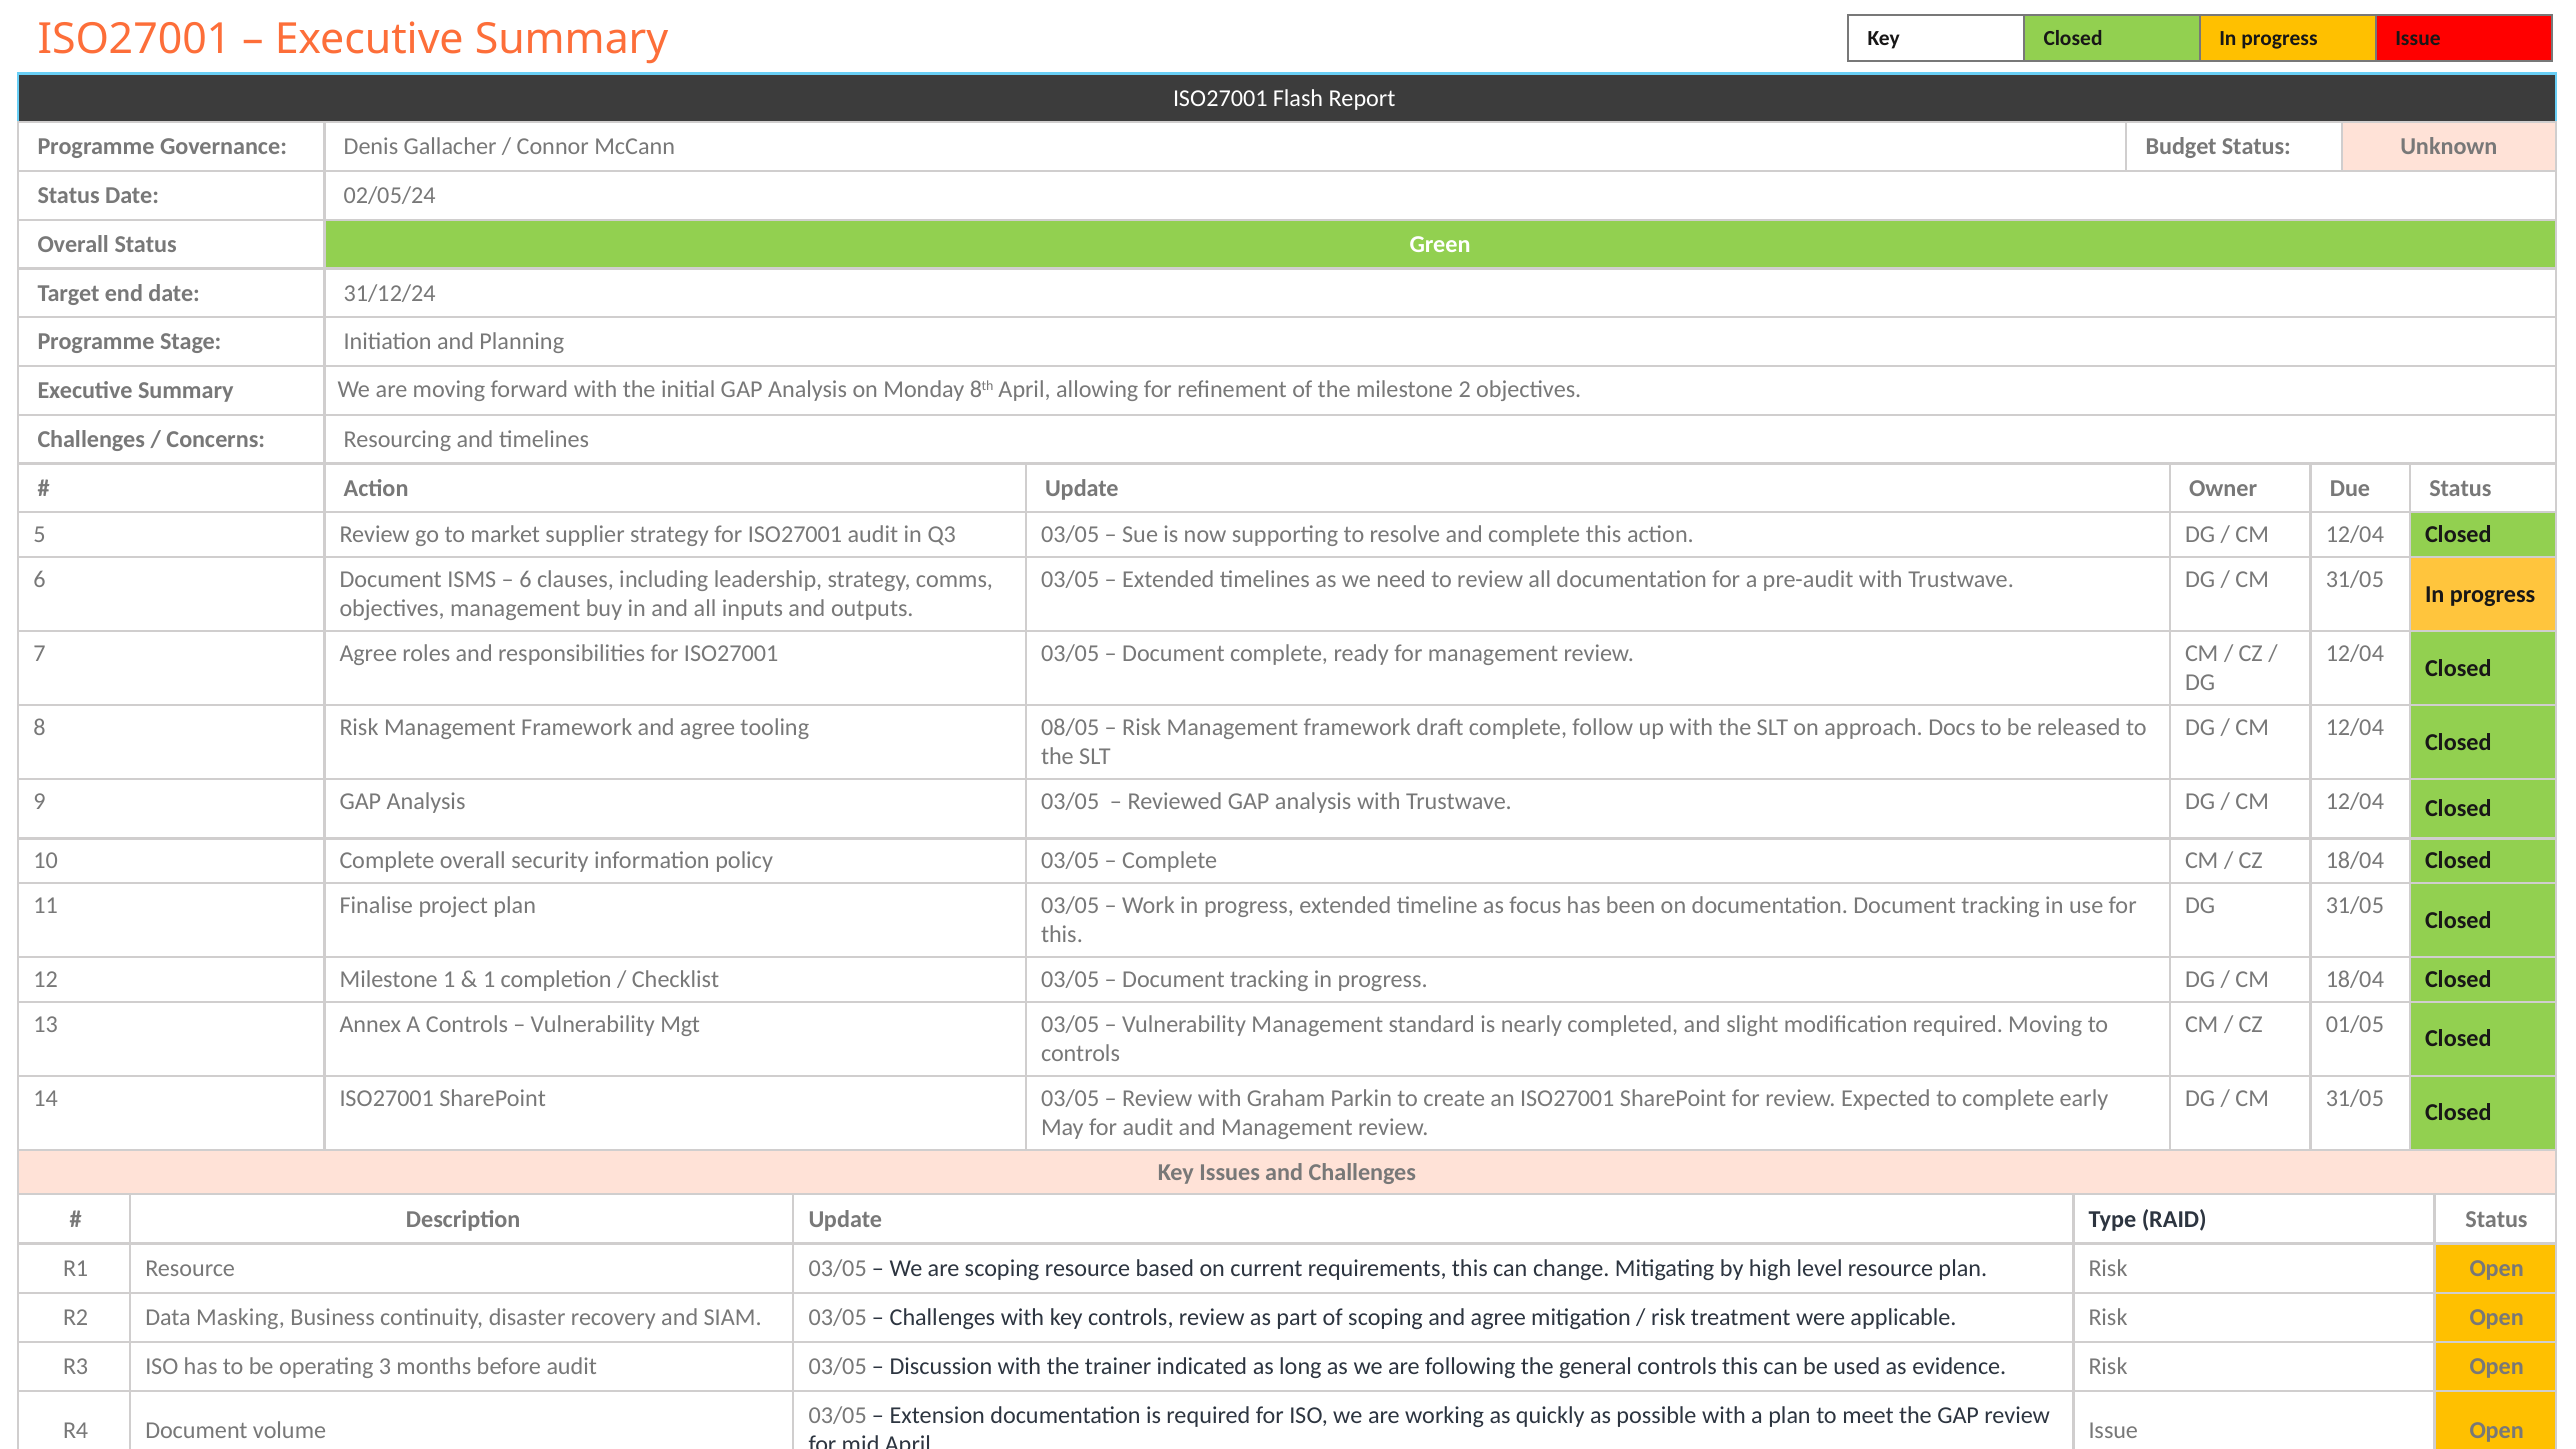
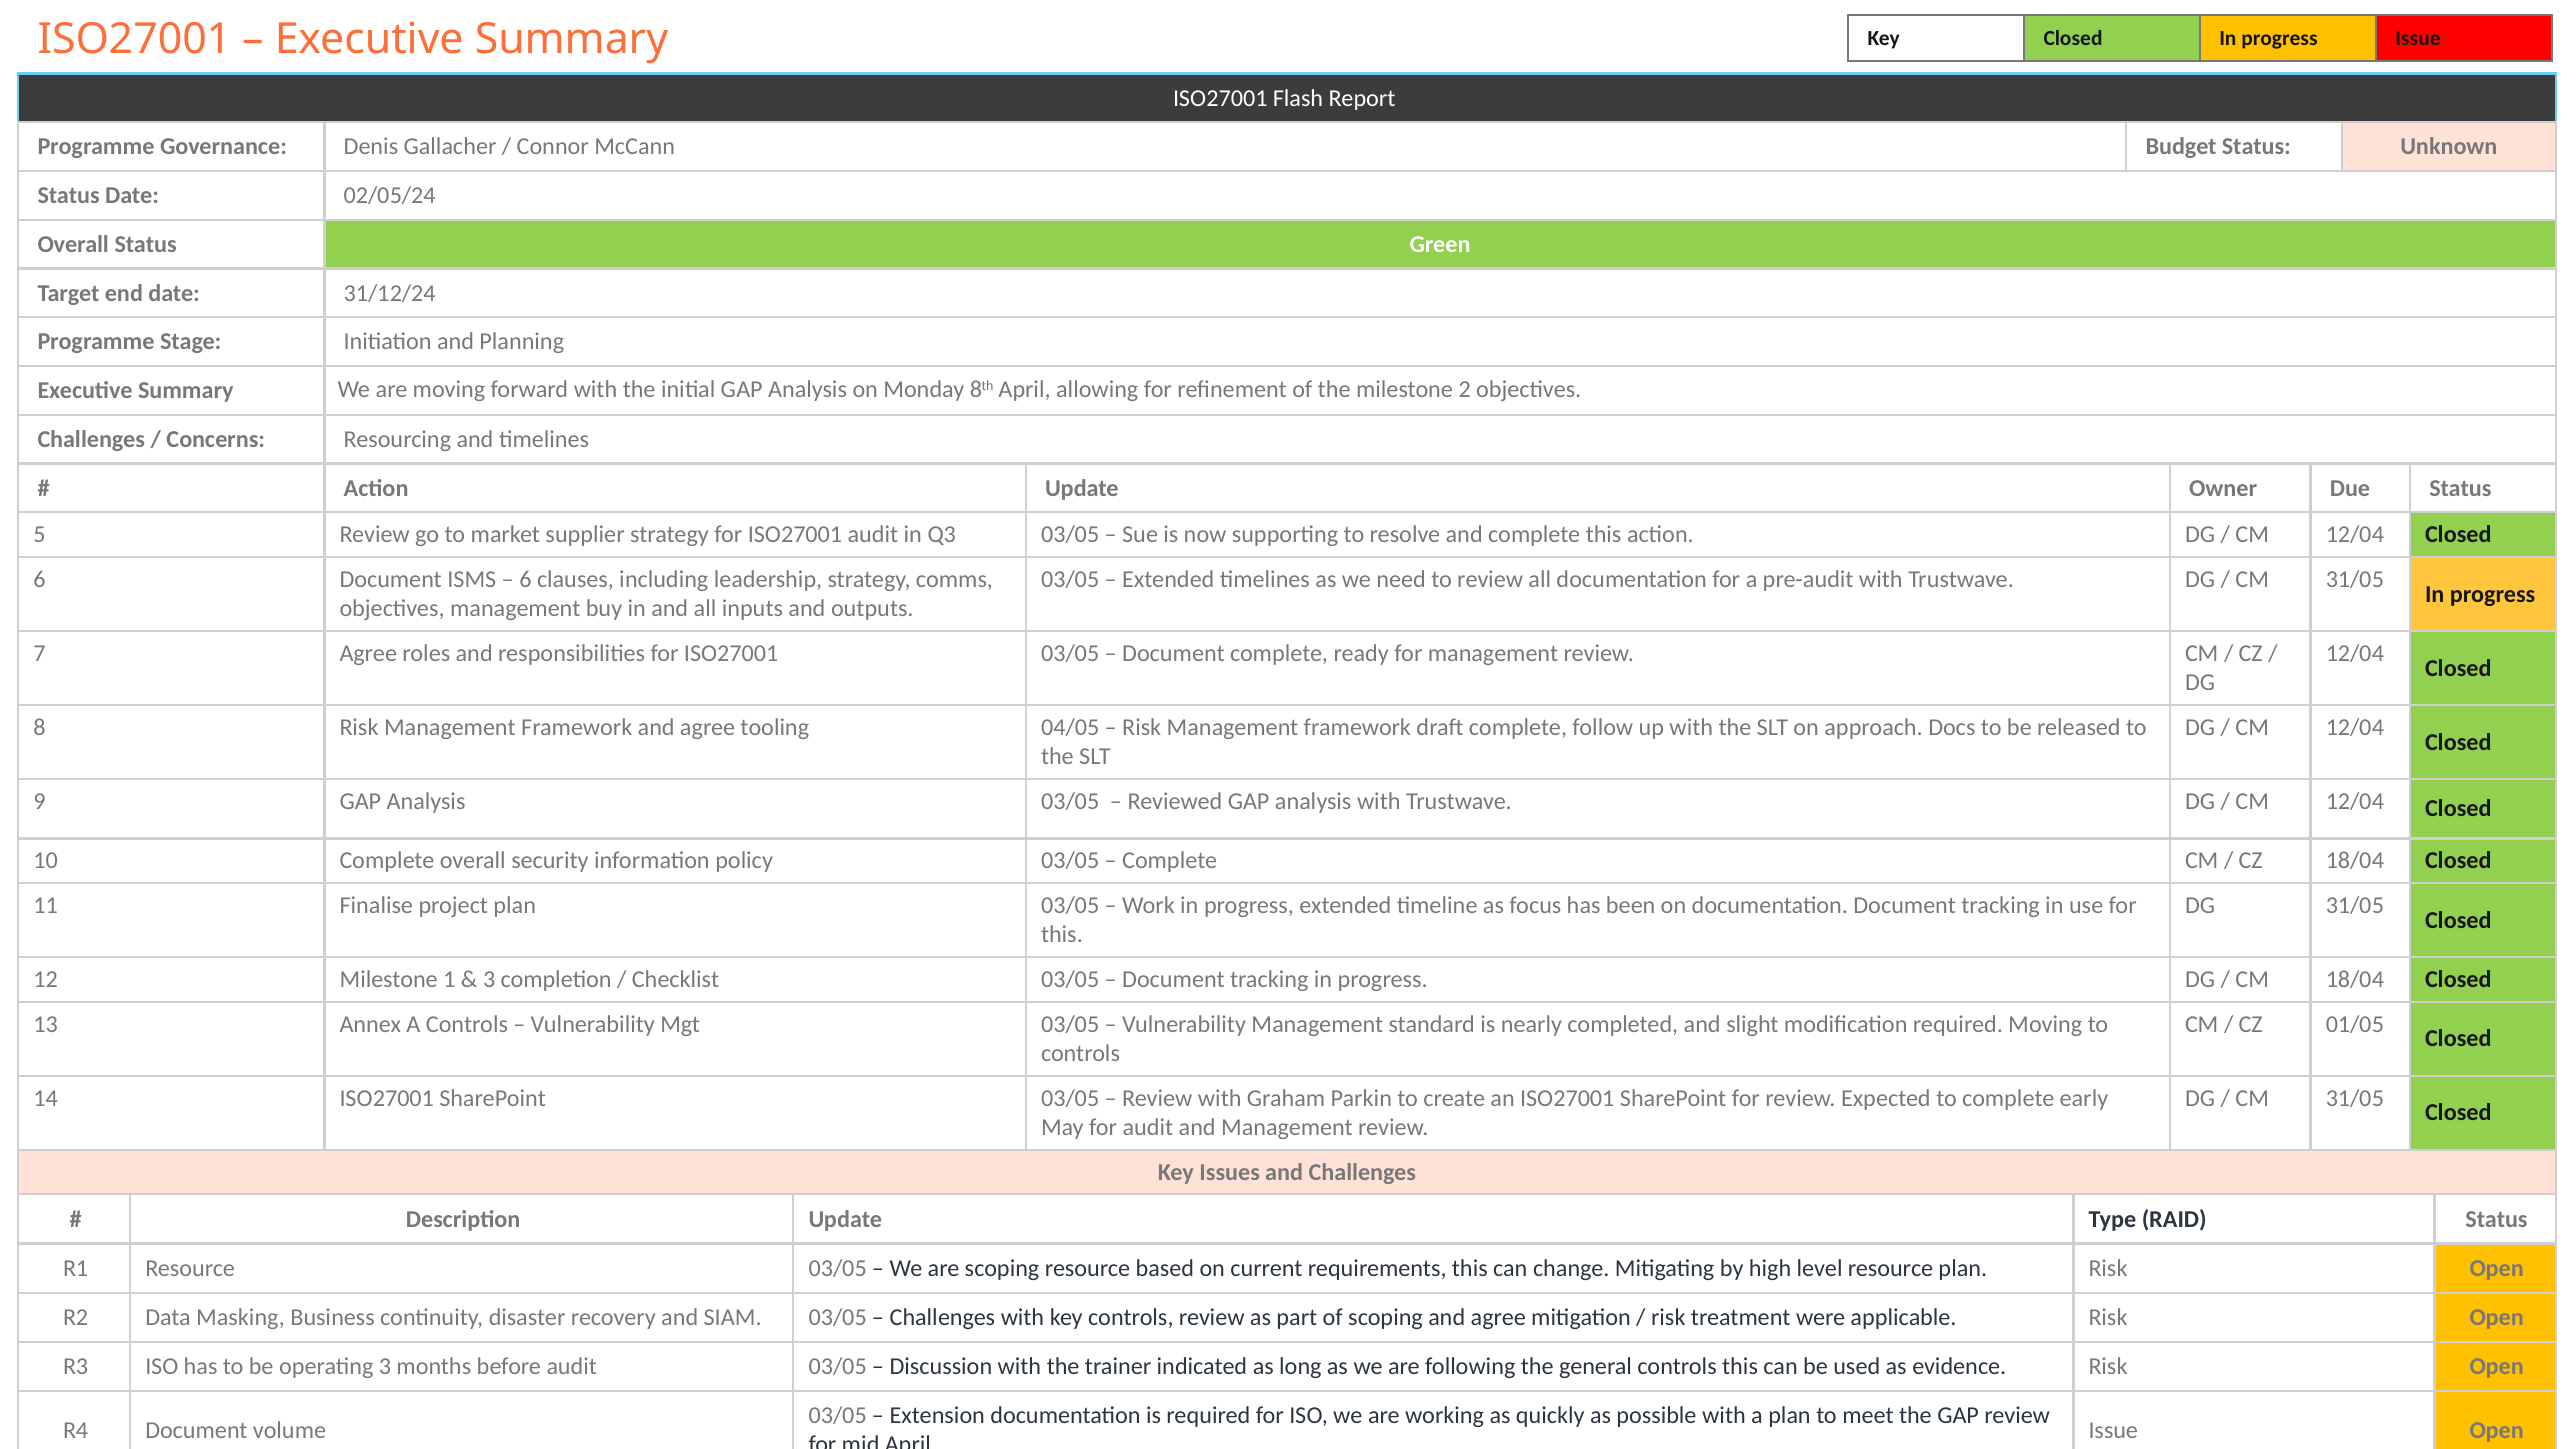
08/05: 08/05 -> 04/05
1 at (489, 980): 1 -> 3
